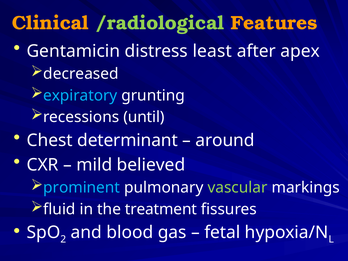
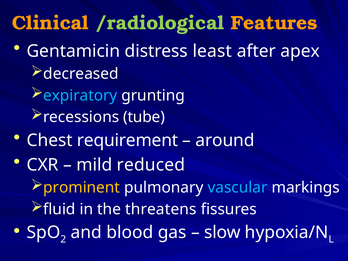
until: until -> tube
determinant: determinant -> requirement
believed: believed -> reduced
prominent colour: light blue -> yellow
vascular colour: light green -> light blue
treatment: treatment -> threatens
fetal: fetal -> slow
